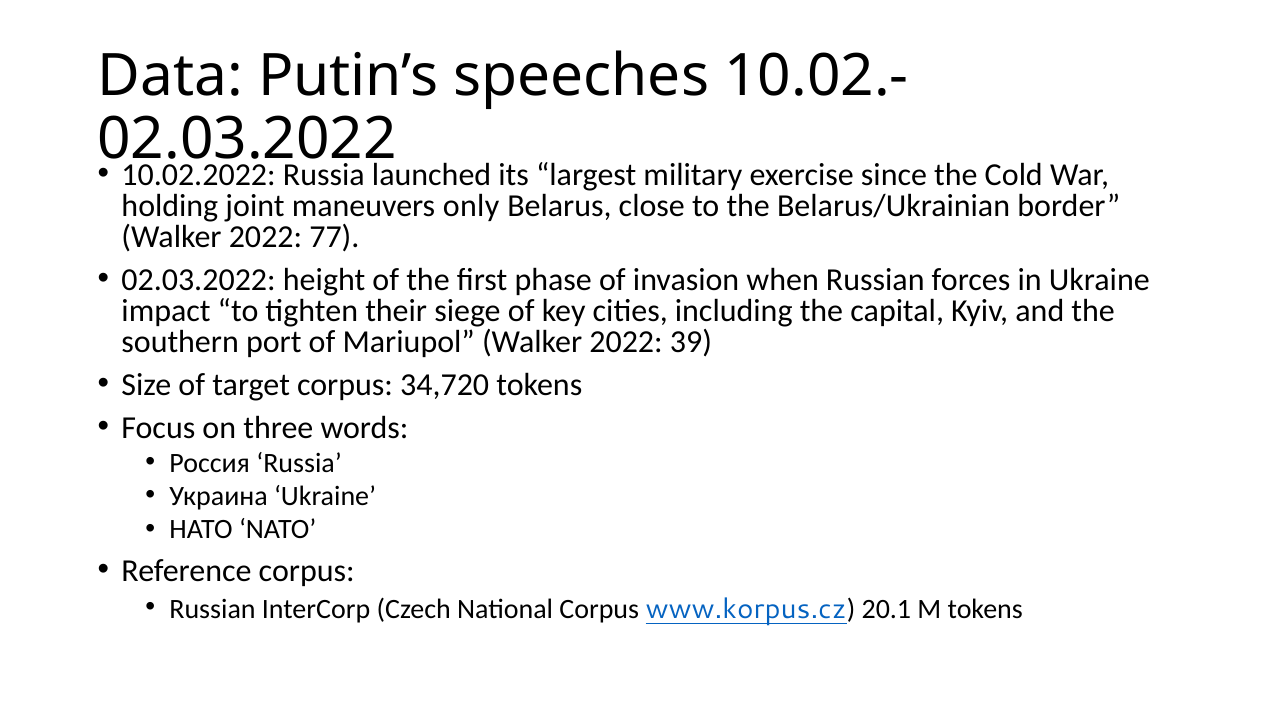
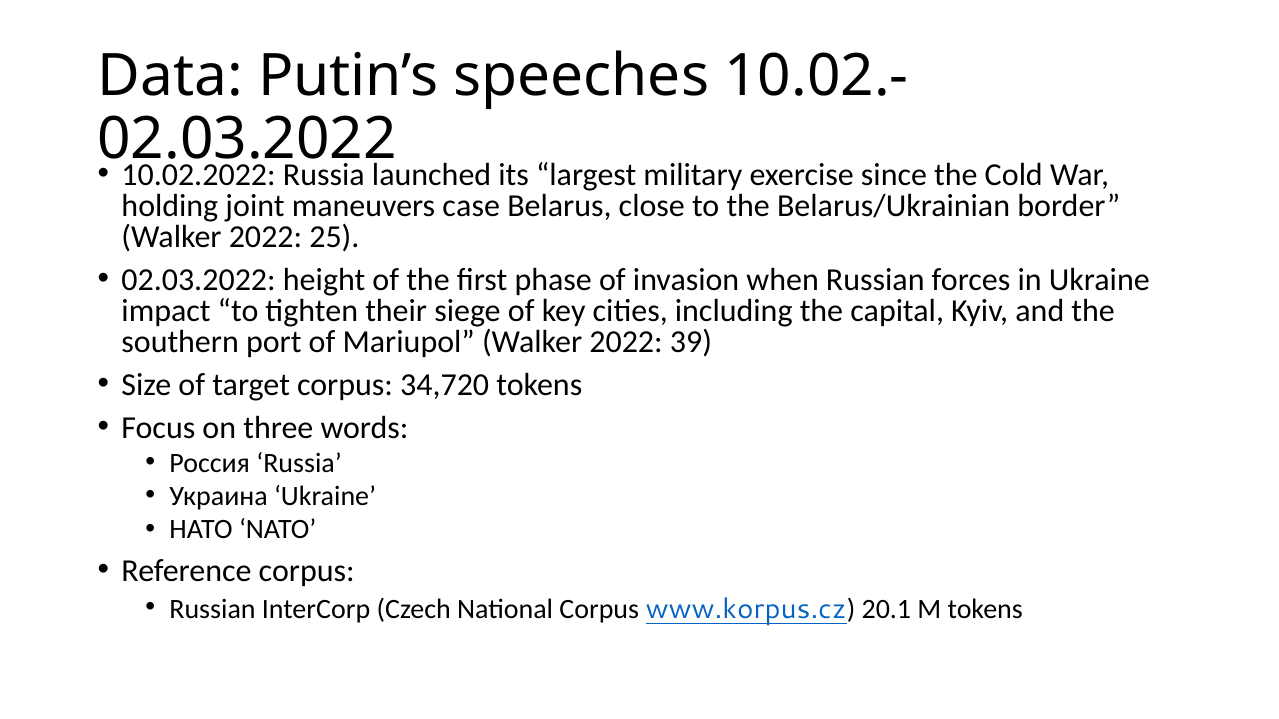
only: only -> case
77: 77 -> 25
